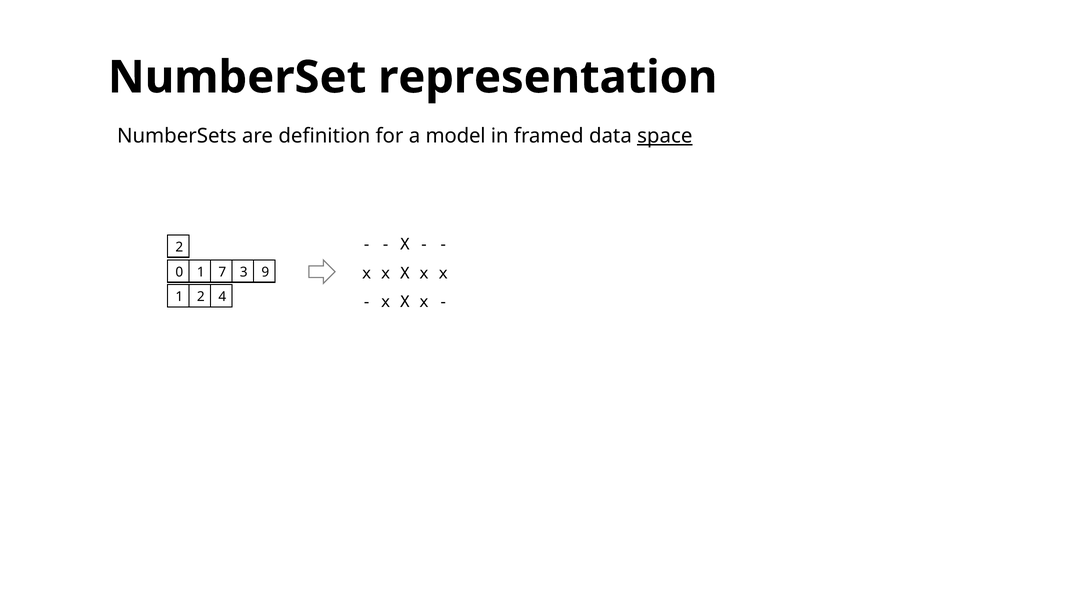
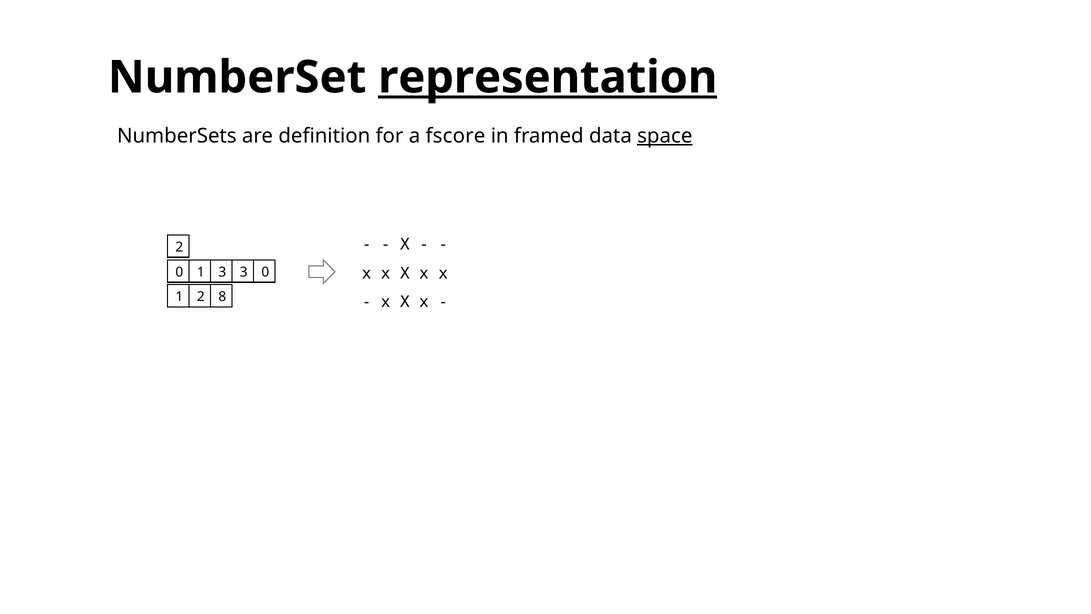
representation underline: none -> present
model: model -> fscore
1 7: 7 -> 3
3 9: 9 -> 0
4: 4 -> 8
